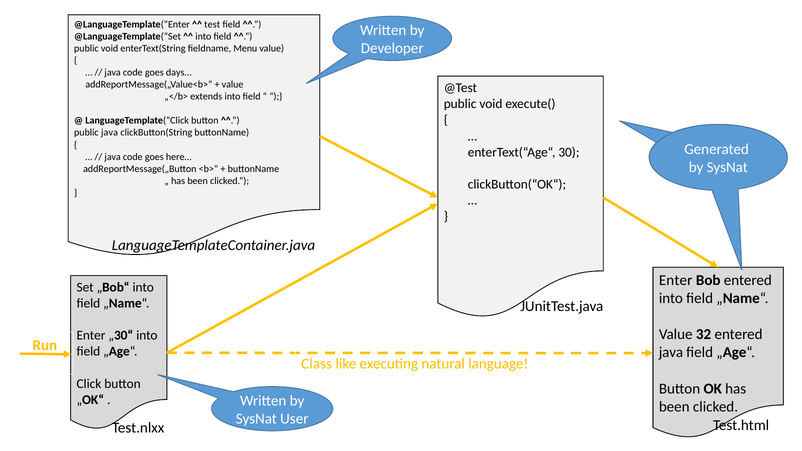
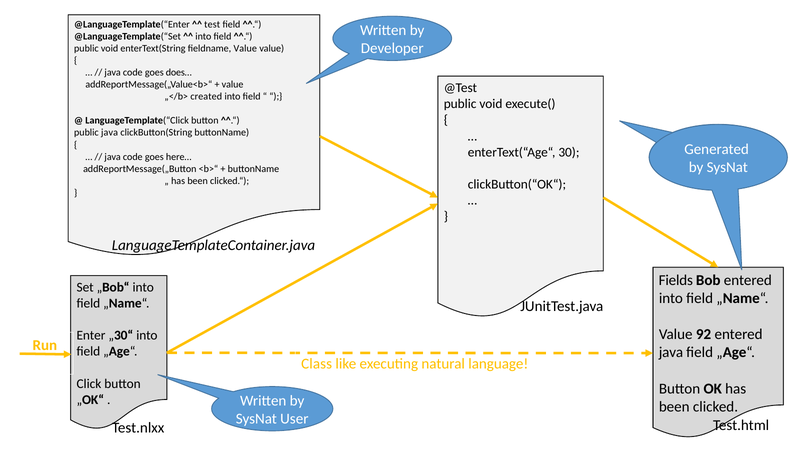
fieldname Menu: Menu -> Value
days…: days… -> does…
extends: extends -> created
Enter at (676, 280): Enter -> Fields
32: 32 -> 92
